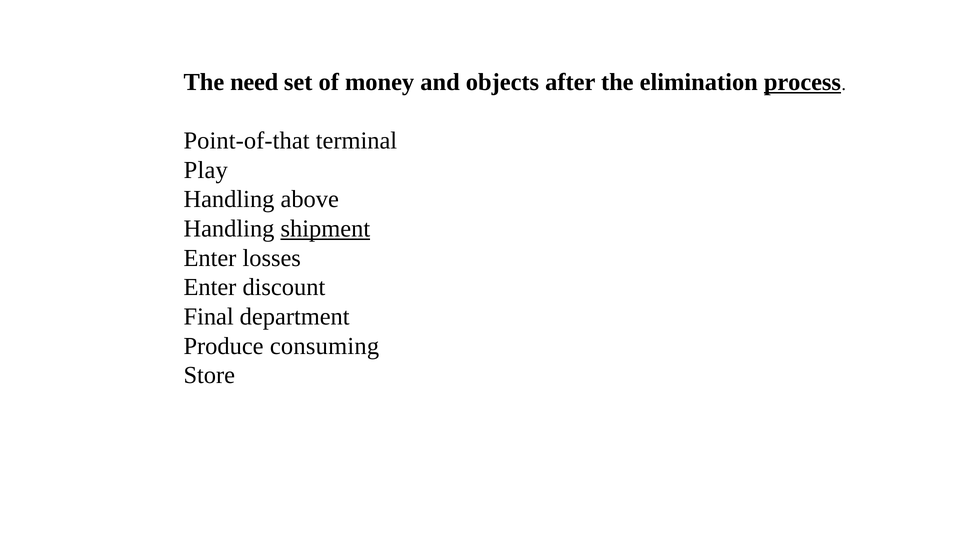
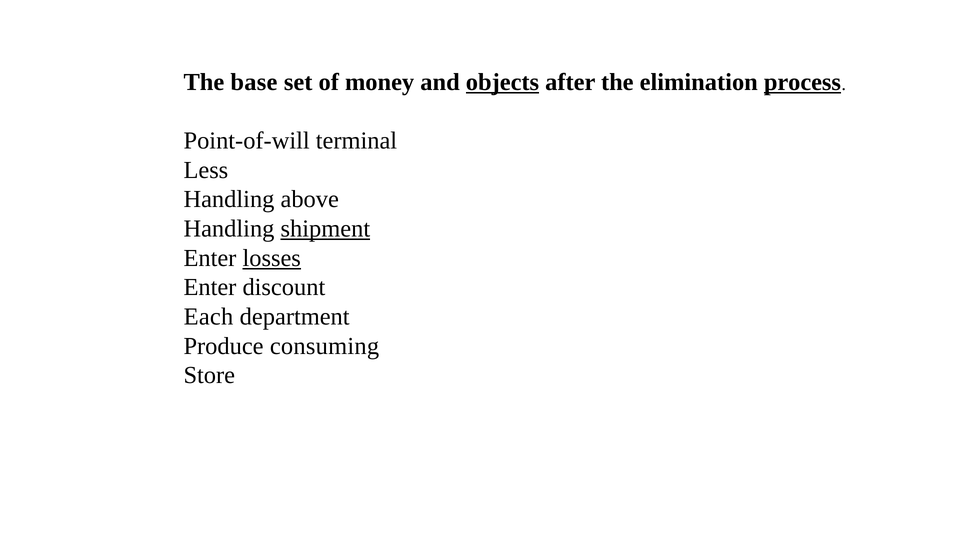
need: need -> base
objects underline: none -> present
Point-of-that: Point-of-that -> Point-of-will
Play: Play -> Less
losses underline: none -> present
Final: Final -> Each
